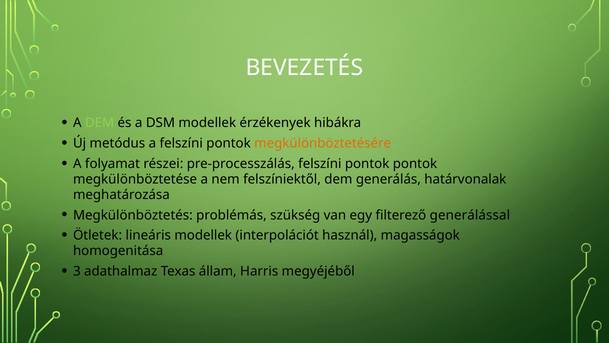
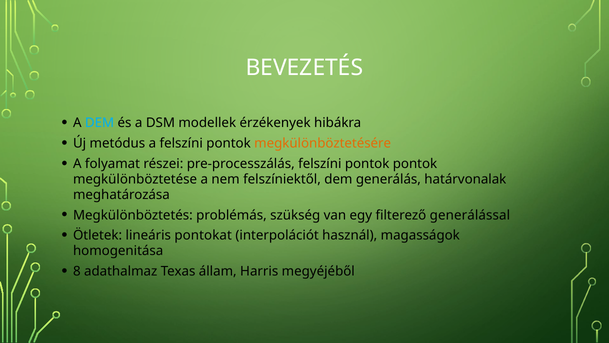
DEM at (100, 123) colour: light green -> light blue
lineáris modellek: modellek -> pontokat
3: 3 -> 8
